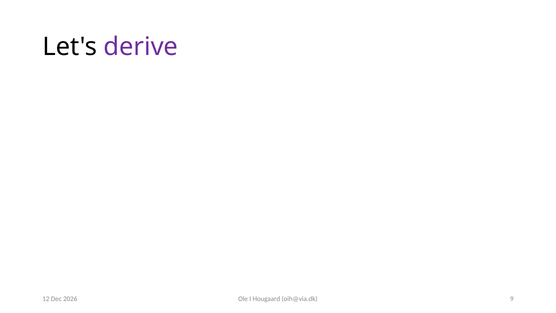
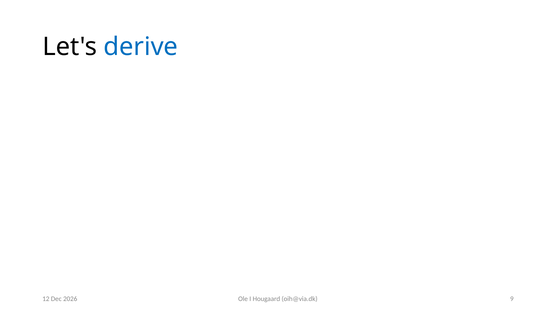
derive colour: purple -> blue
